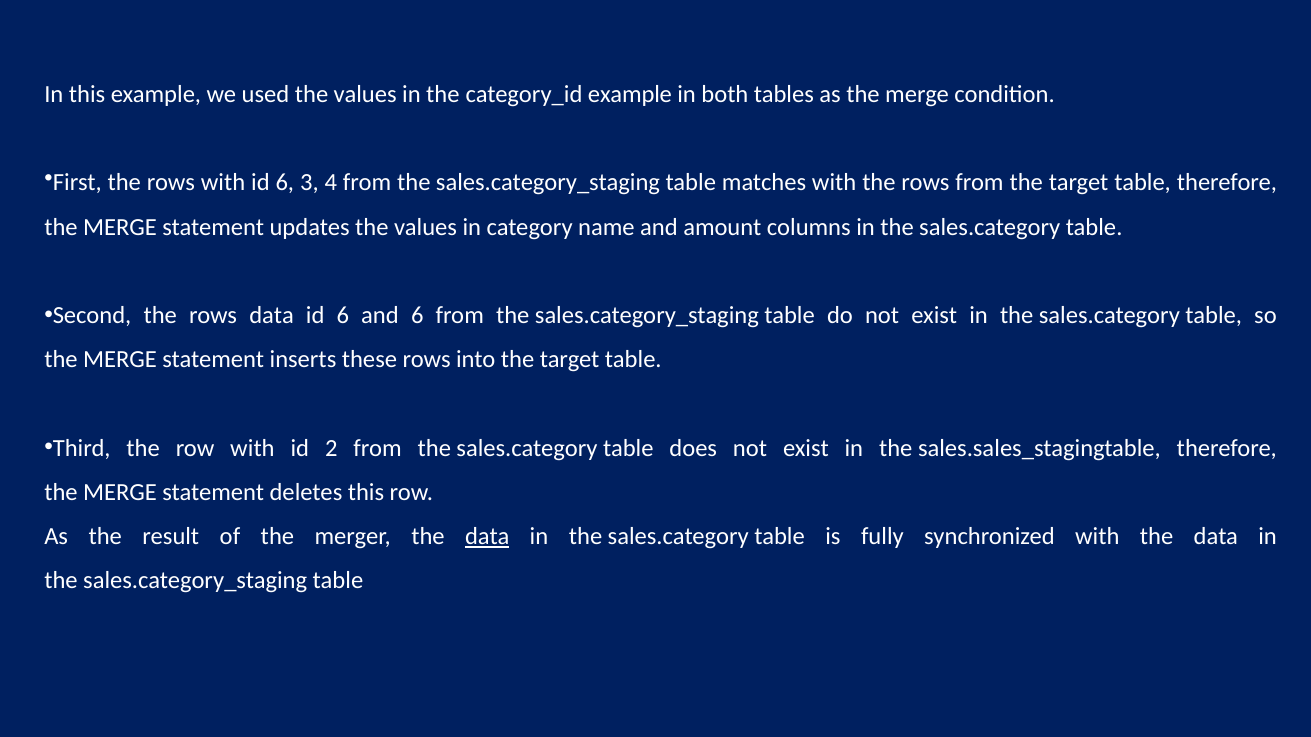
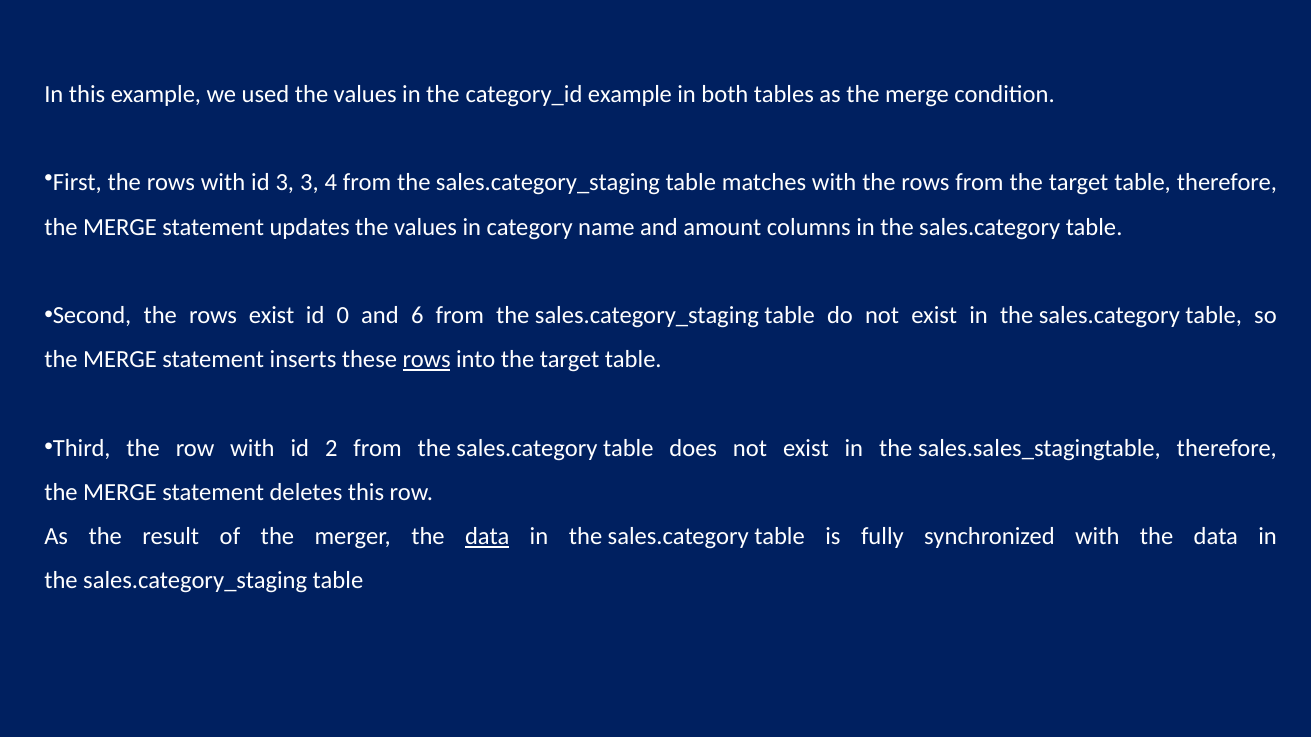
with id 6: 6 -> 3
rows data: data -> exist
6 at (343, 316): 6 -> 0
rows at (427, 360) underline: none -> present
